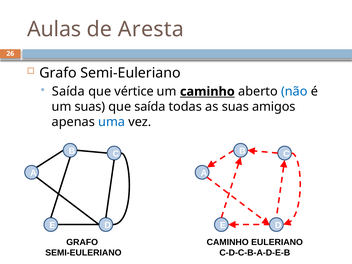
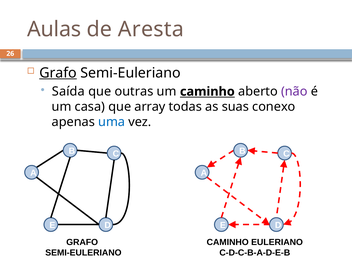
Grafo at (58, 73) underline: none -> present
vértice: vértice -> outras
não colour: blue -> purple
um suas: suas -> casa
que saída: saída -> array
amigos: amigos -> conexo
